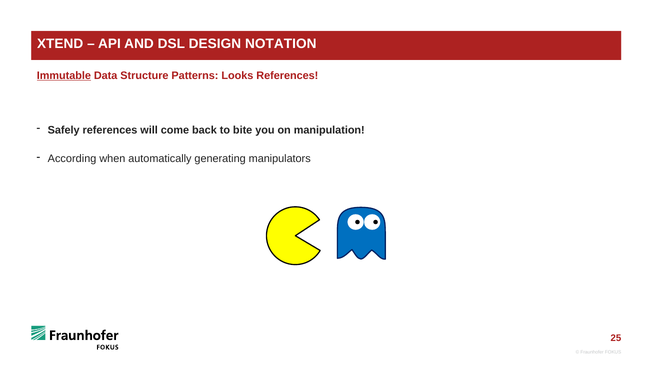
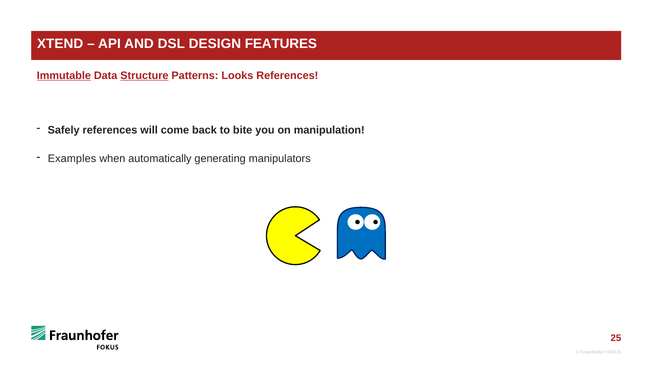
NOTATION: NOTATION -> FEATURES
Structure underline: none -> present
According: According -> Examples
